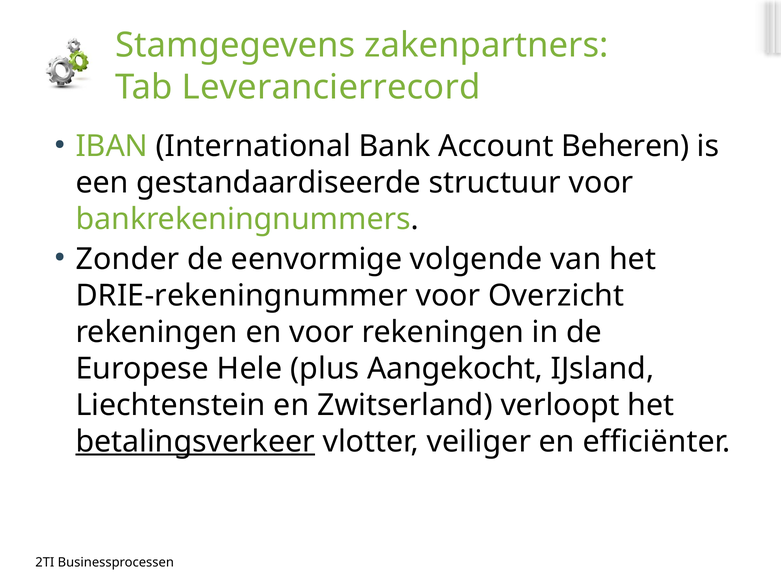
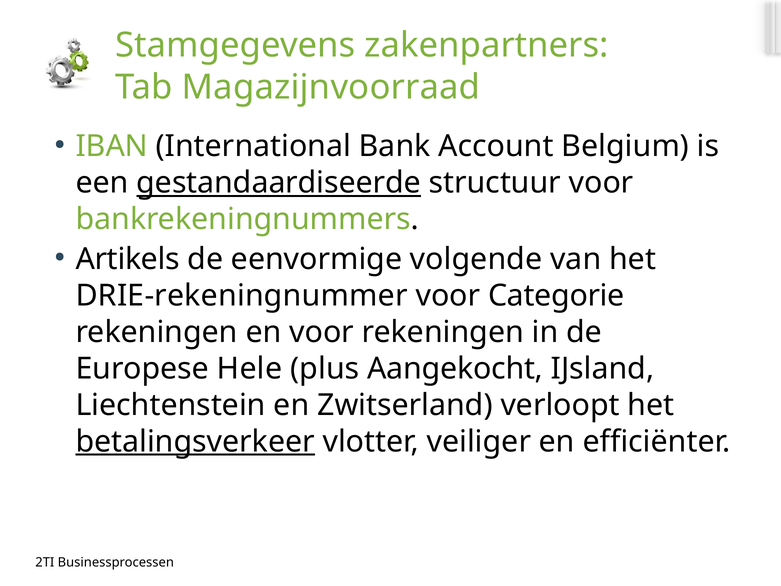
Leverancierrecord: Leverancierrecord -> Magazijnvoorraad
Beheren: Beheren -> Belgium
gestandaardiseerde underline: none -> present
Zonder: Zonder -> Artikels
Overzicht: Overzicht -> Categorie
